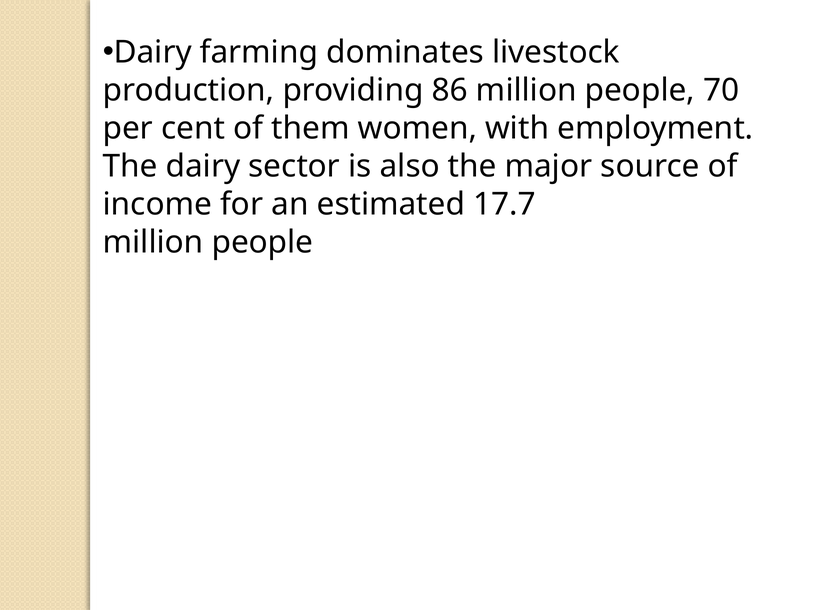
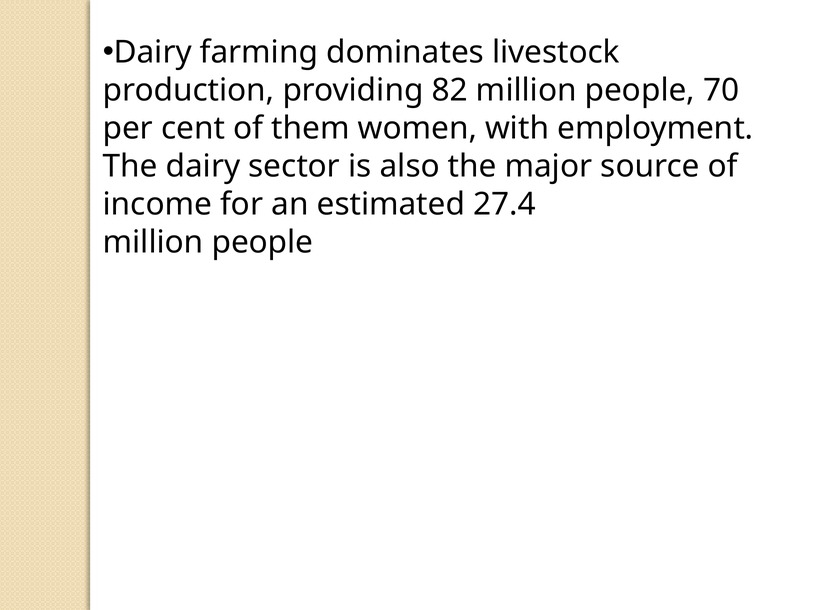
86: 86 -> 82
17.7: 17.7 -> 27.4
